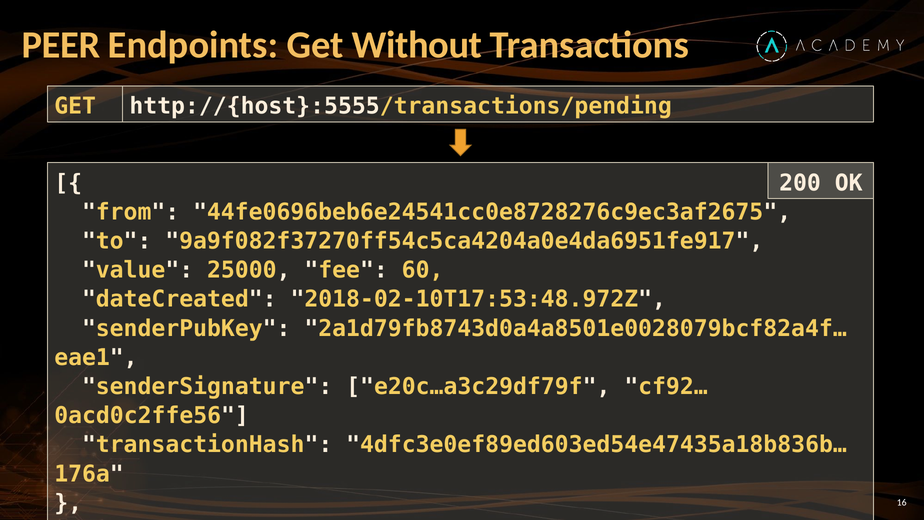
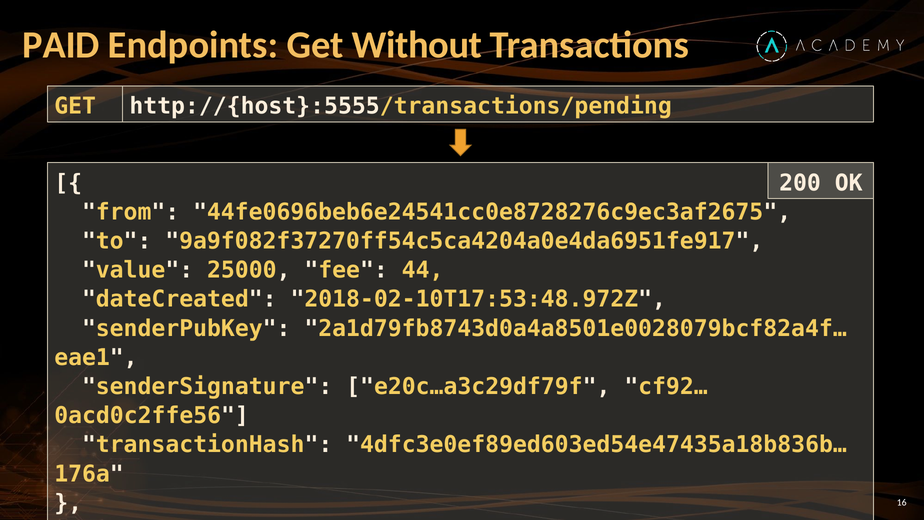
PEER: PEER -> PAID
60: 60 -> 44
